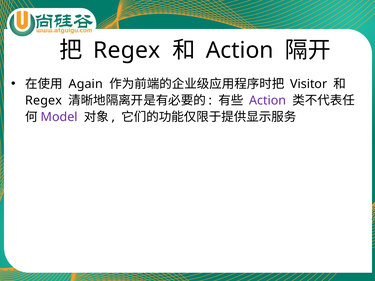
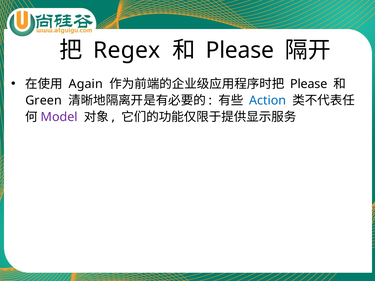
Action at (240, 50): Action -> Please
Visitor at (309, 84): Visitor -> Please
Regex at (44, 101): Regex -> Green
Action at (268, 101) colour: purple -> blue
